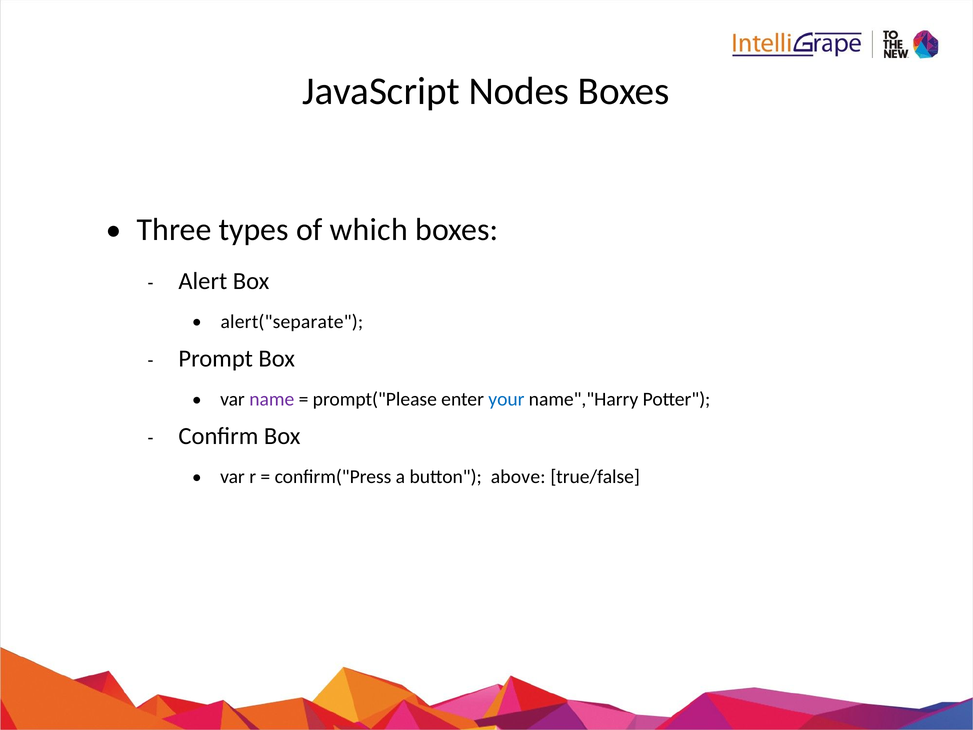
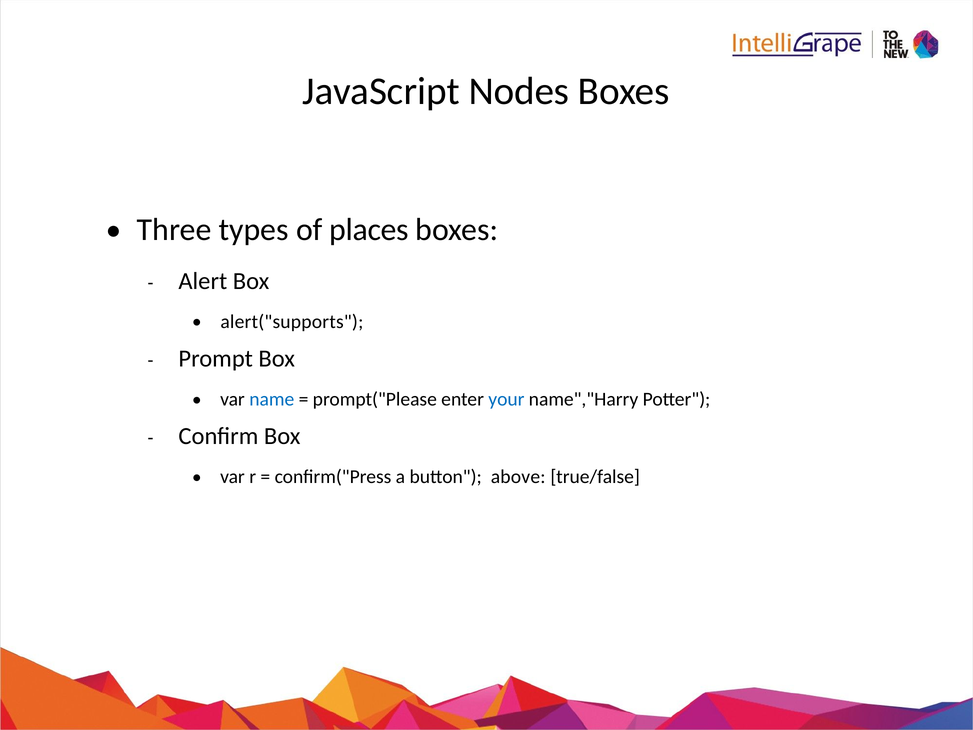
which: which -> places
alert("separate: alert("separate -> alert("supports
name colour: purple -> blue
